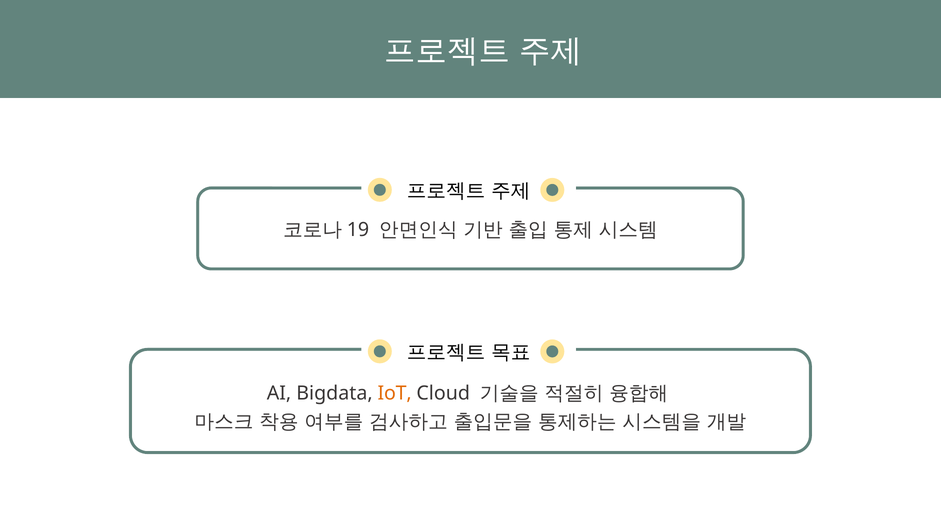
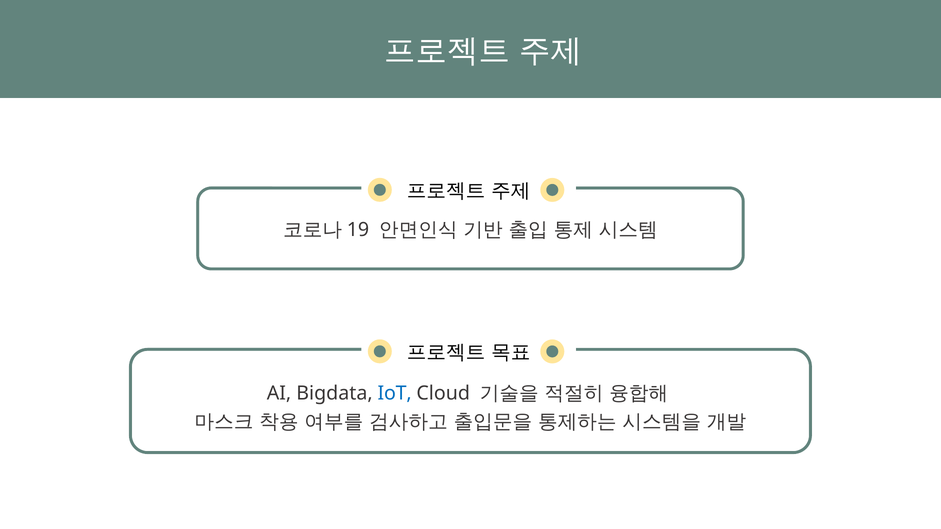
IoT colour: orange -> blue
